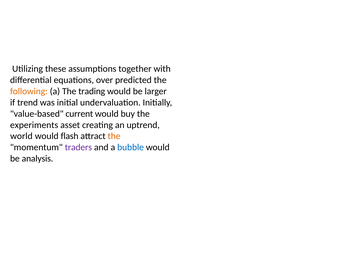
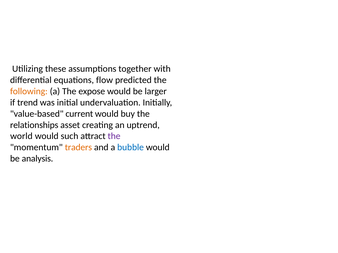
over: over -> flow
trading: trading -> expose
experiments: experiments -> relationships
flash: flash -> such
the at (114, 136) colour: orange -> purple
traders colour: purple -> orange
